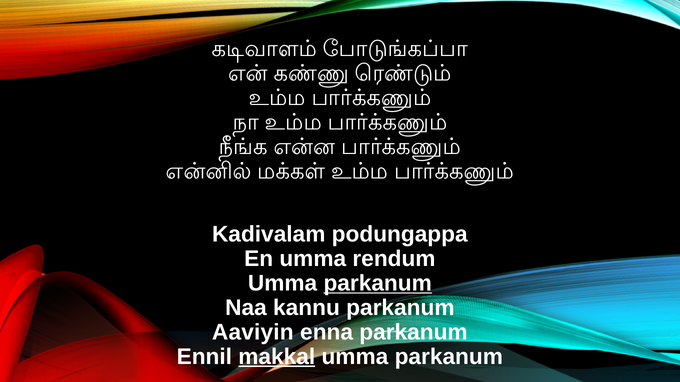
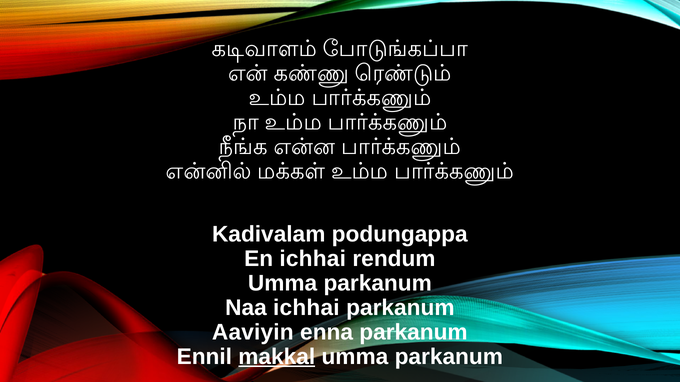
En umma: umma -> ichhai
parkanum at (378, 284) underline: present -> none
Naa kannu: kannu -> ichhai
